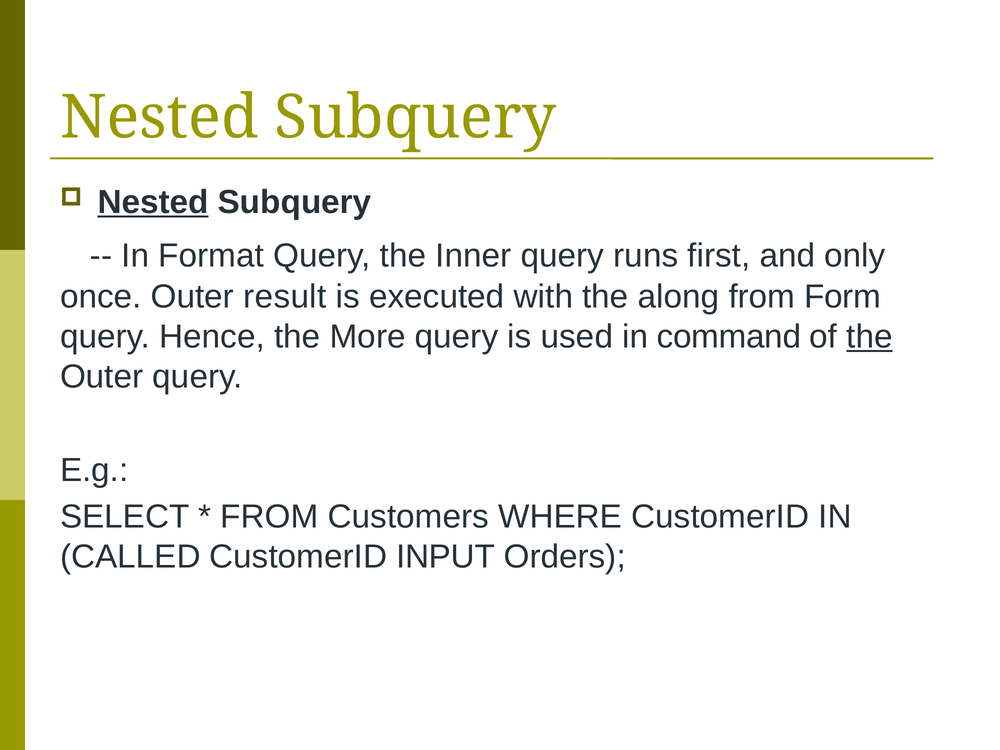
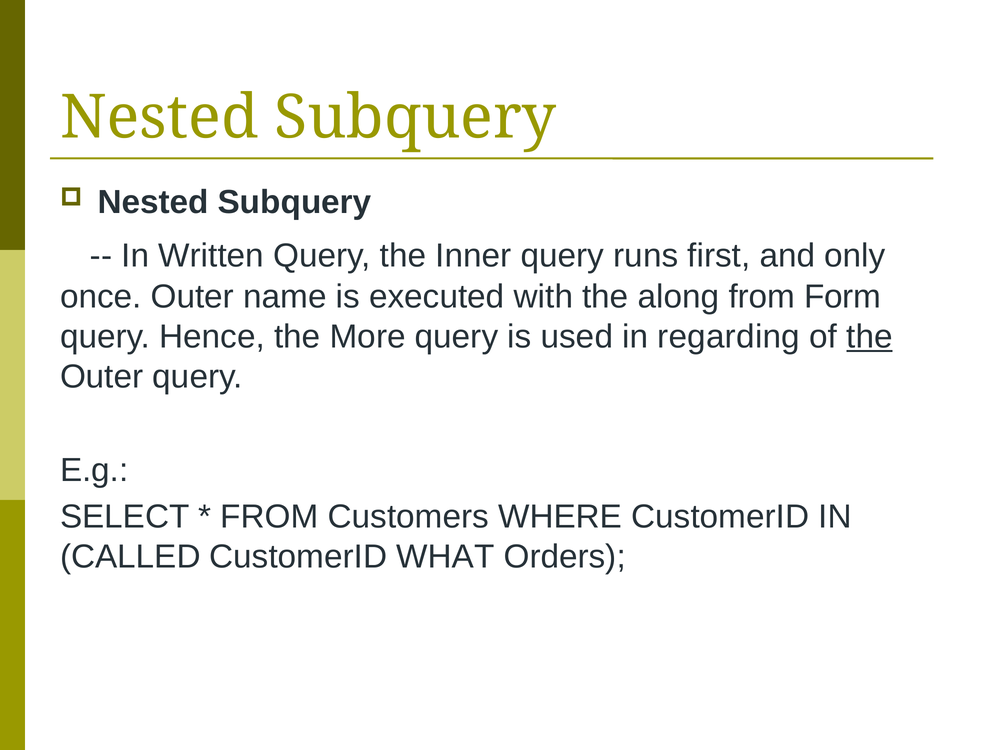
Nested at (153, 202) underline: present -> none
Format: Format -> Written
result: result -> name
command: command -> regarding
INPUT: INPUT -> WHAT
